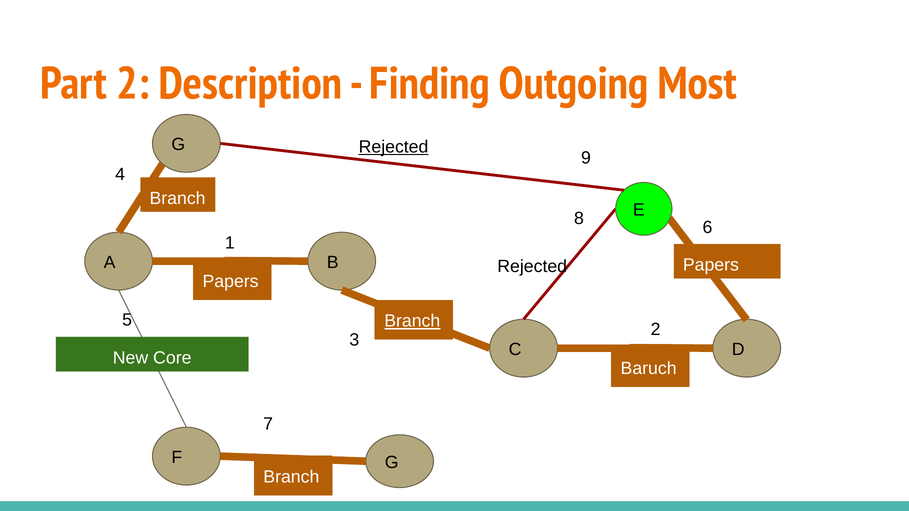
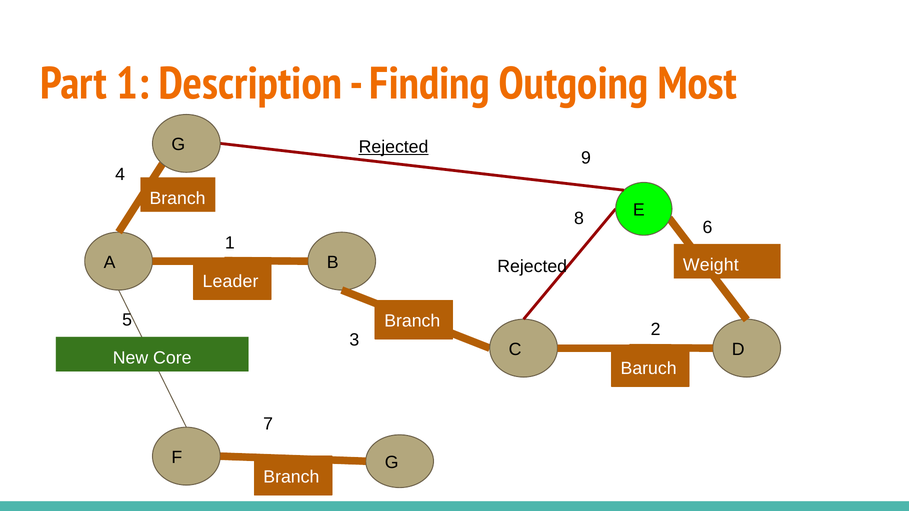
Part 2: 2 -> 1
Papers at (711, 265): Papers -> Weight
Papers at (231, 282): Papers -> Leader
Branch at (412, 321) underline: present -> none
